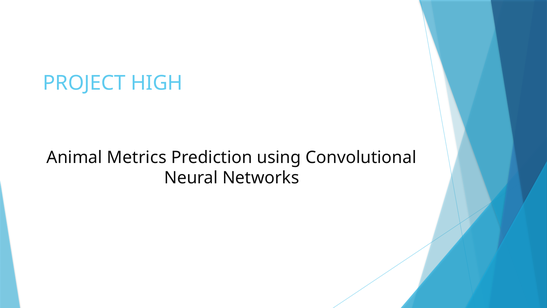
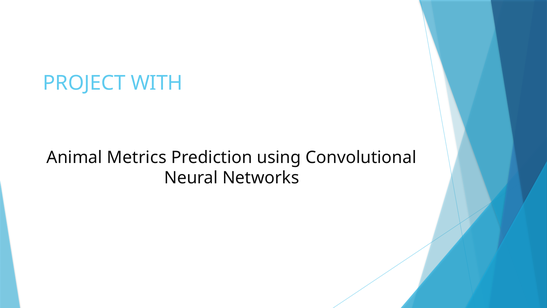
HIGH: HIGH -> WITH
